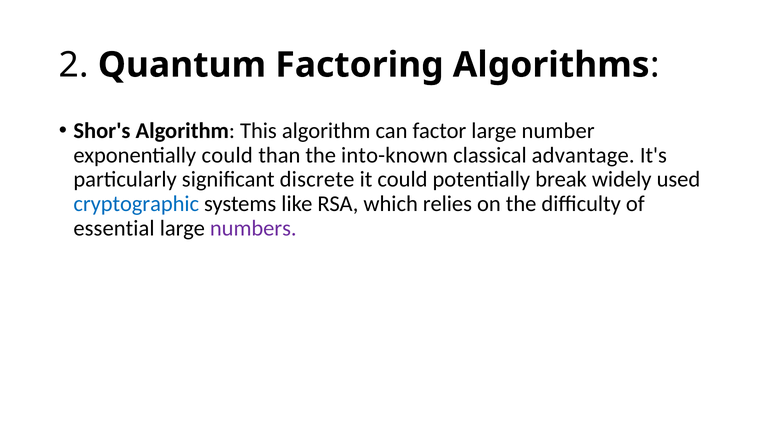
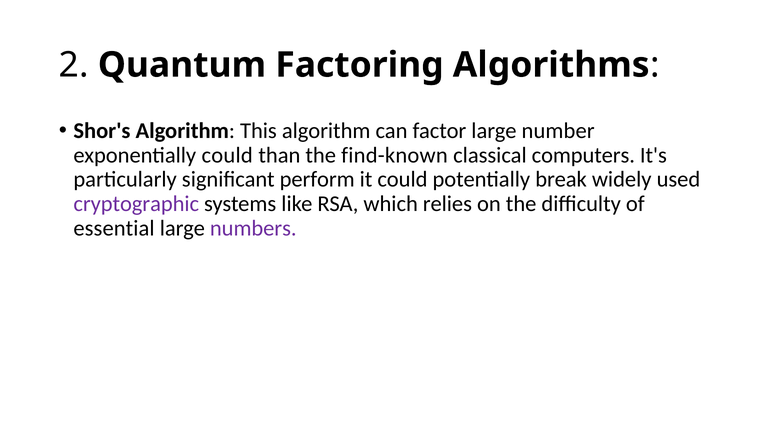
into-known: into-known -> find-known
advantage: advantage -> computers
discrete: discrete -> perform
cryptographic colour: blue -> purple
